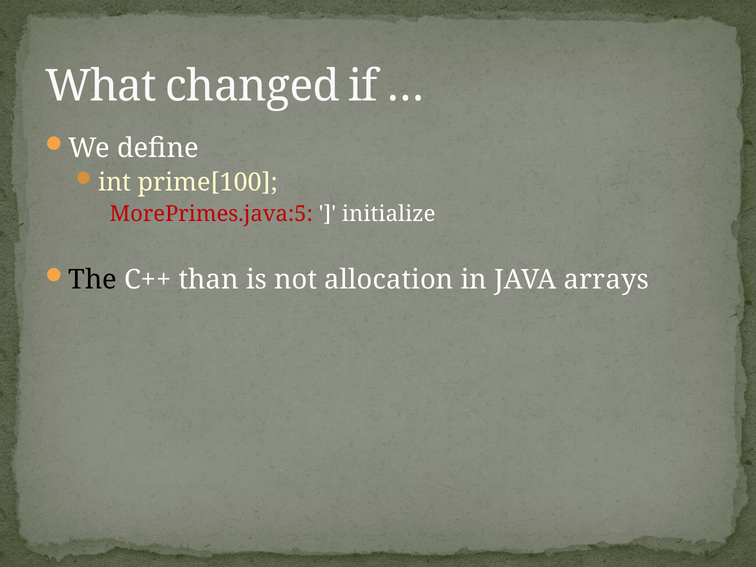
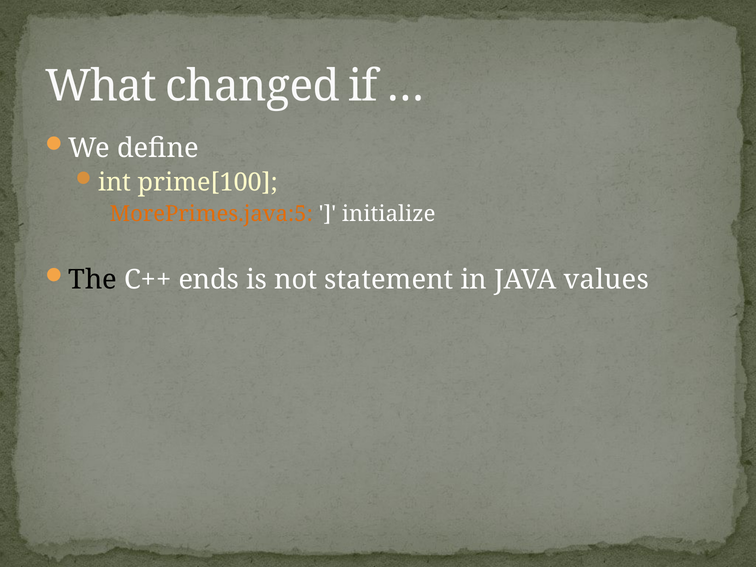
MorePrimes.java:5 colour: red -> orange
than: than -> ends
allocation: allocation -> statement
arrays: arrays -> values
